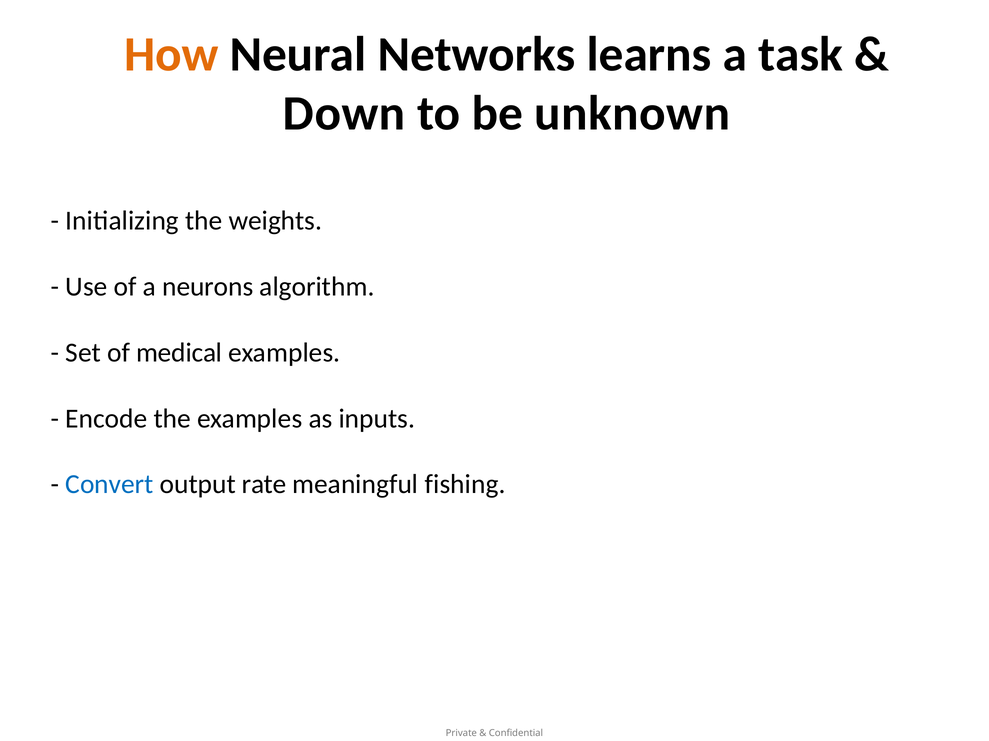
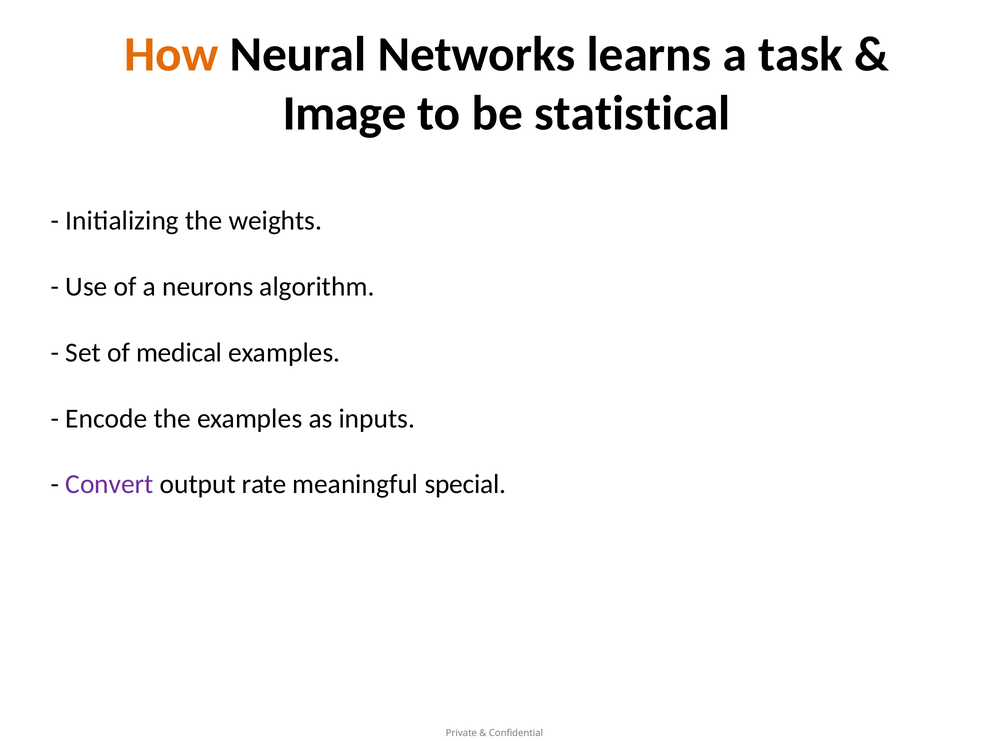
Down: Down -> Image
unknown: unknown -> statistical
Convert colour: blue -> purple
fishing: fishing -> special
